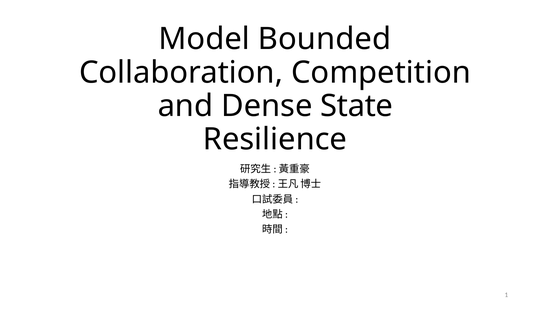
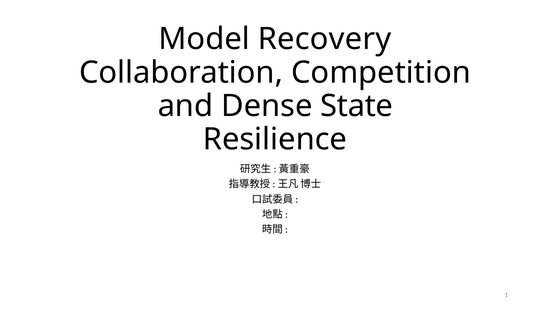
Bounded: Bounded -> Recovery
